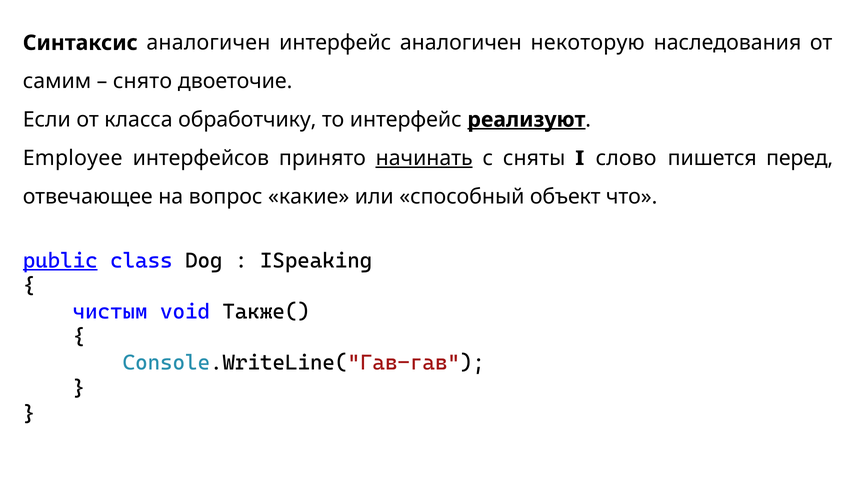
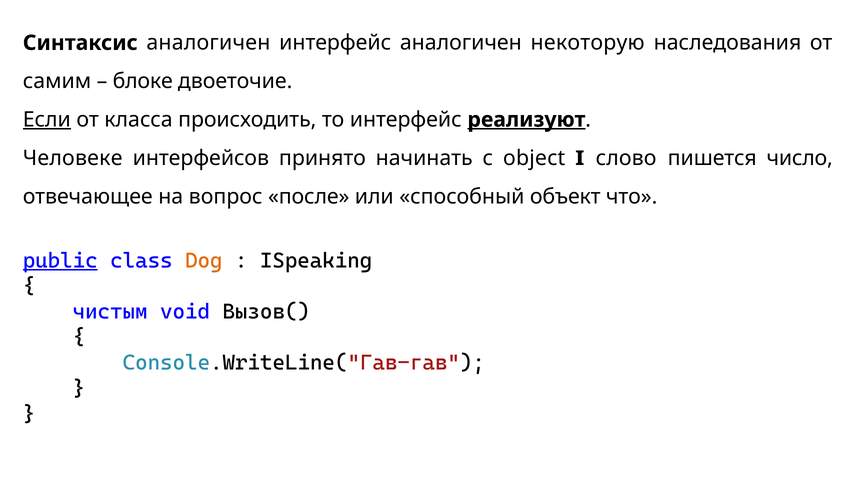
снято: снято -> блоке
Если underline: none -> present
обработчику: обработчику -> происходить
Employee: Employee -> Человеке
начинать underline: present -> none
сняты: сняты -> object
перед: перед -> число
какие: какие -> после
Dog colour: black -> orange
Также(: Также( -> Вызов(
